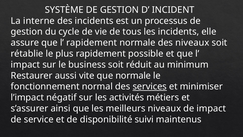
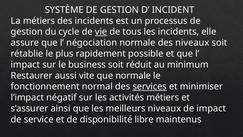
La interne: interne -> métiers
vie underline: none -> present
l rapidement: rapidement -> négociation
suivi: suivi -> libre
